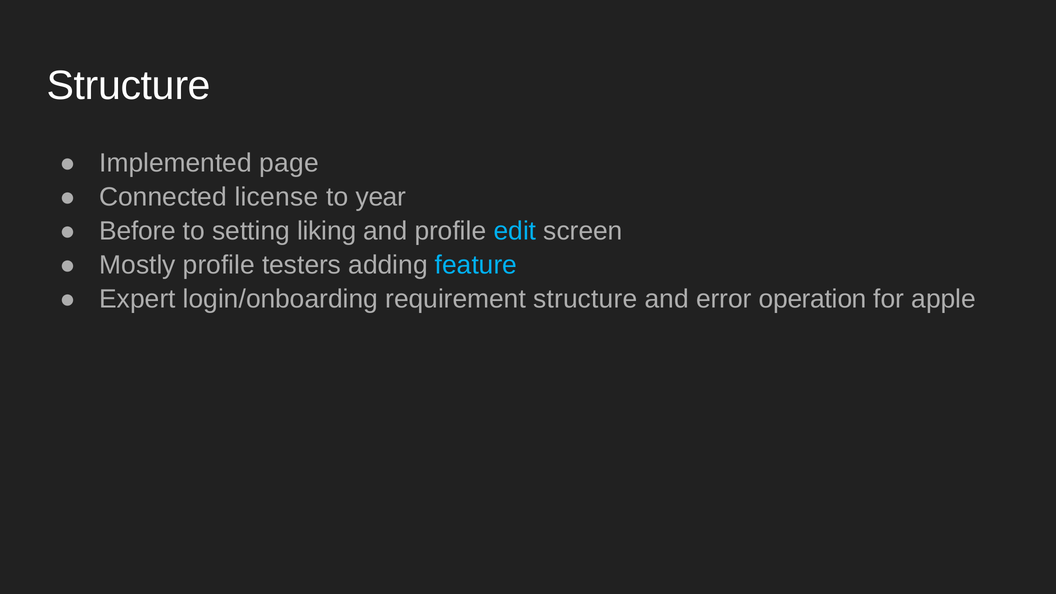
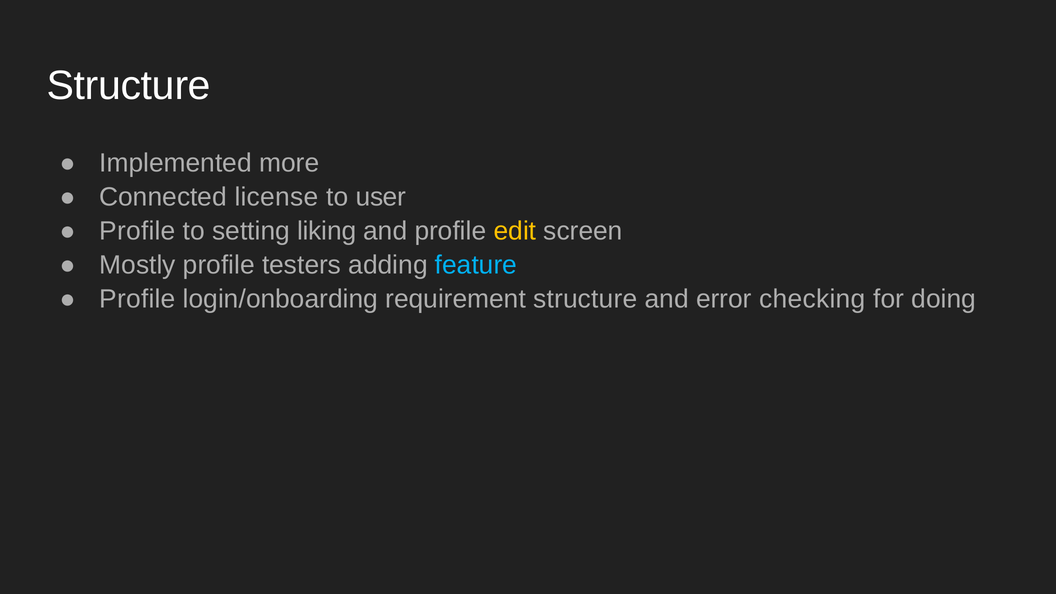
page: page -> more
year: year -> user
Before at (138, 231): Before -> Profile
edit colour: light blue -> yellow
Expert at (137, 299): Expert -> Profile
operation: operation -> checking
apple: apple -> doing
